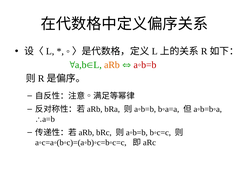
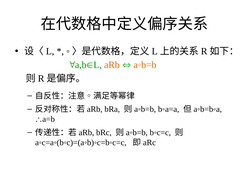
a◦b=b colour: red -> orange
